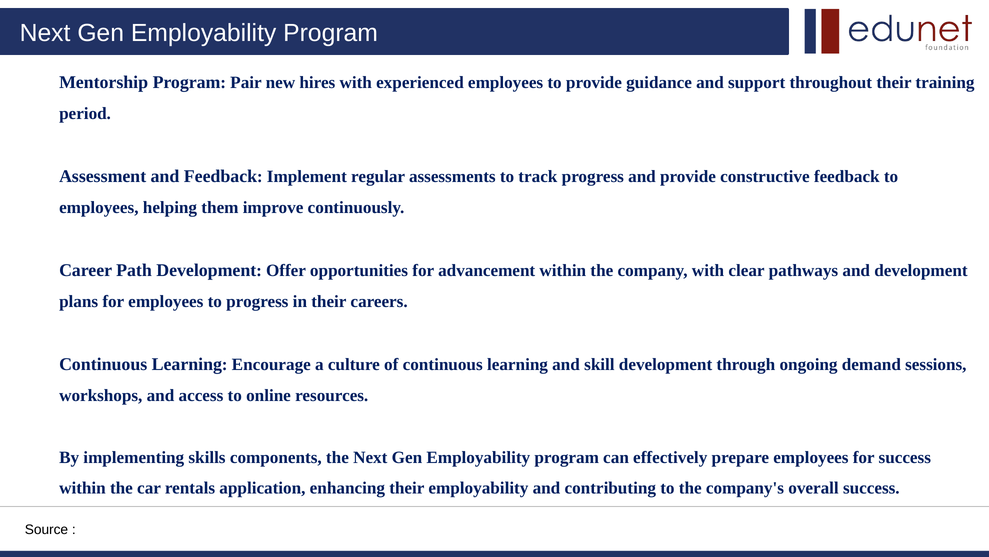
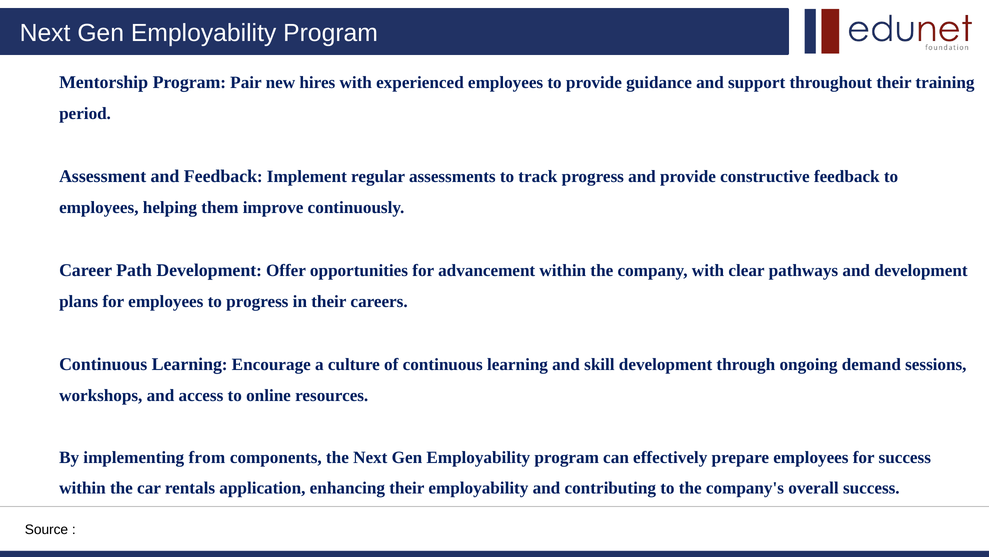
skills: skills -> from
